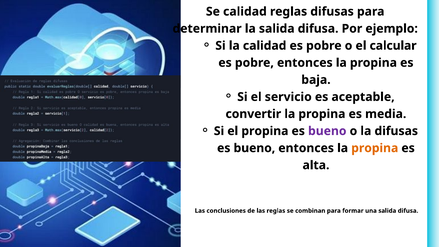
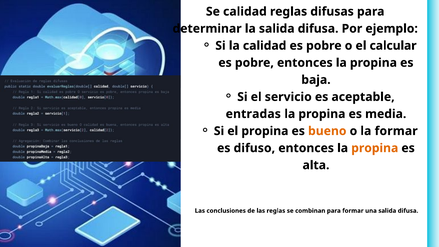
convertir: convertir -> entradas
bueno at (327, 131) colour: purple -> orange
la difusas: difusas -> formar
bueno at (254, 148): bueno -> difuso
